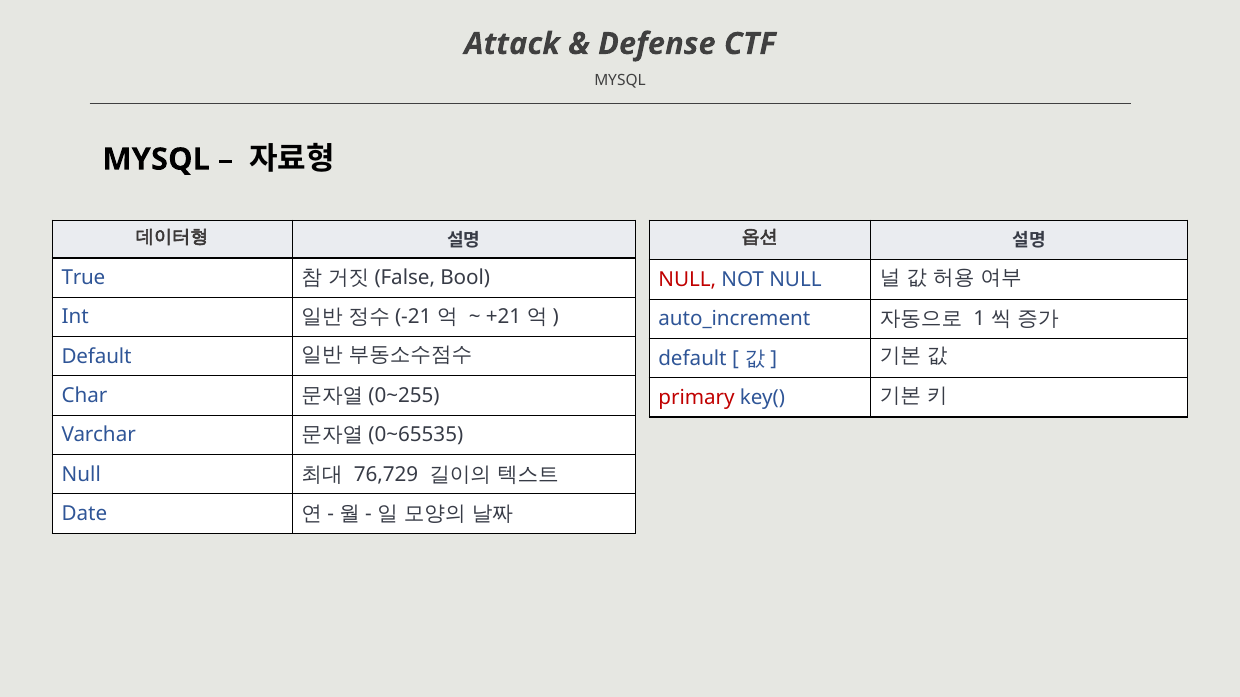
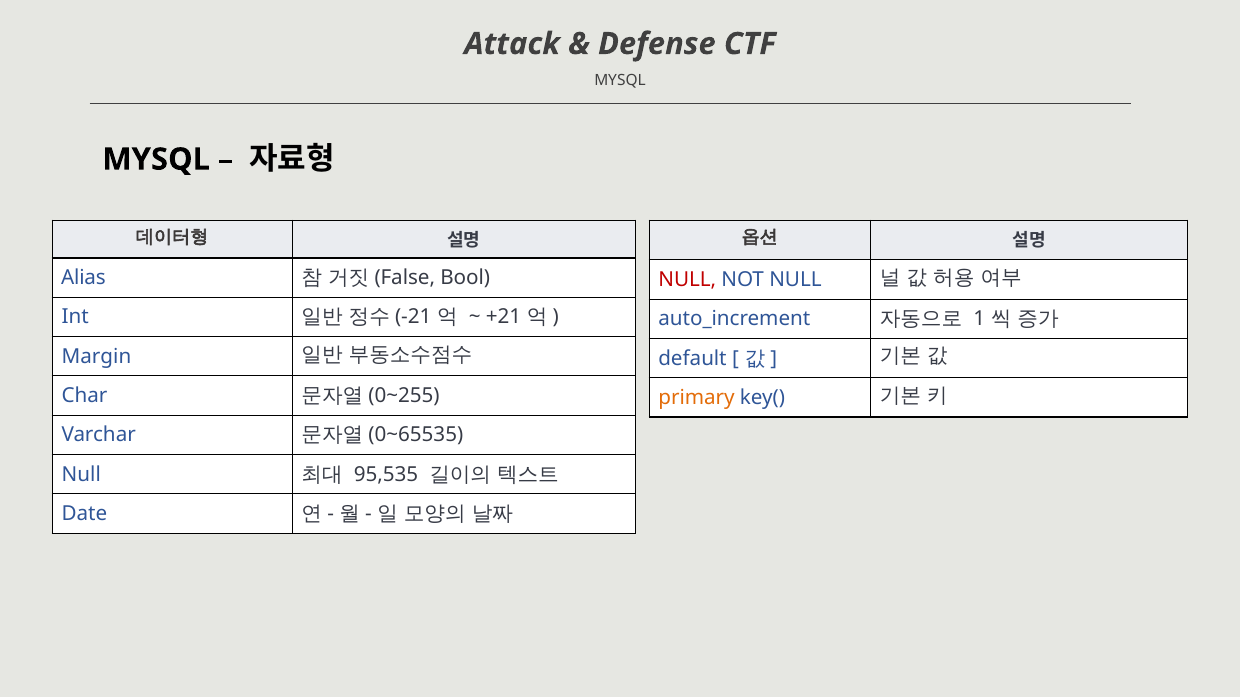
True: True -> Alias
Default at (97, 357): Default -> Margin
primary colour: red -> orange
76,729: 76,729 -> 95,535
